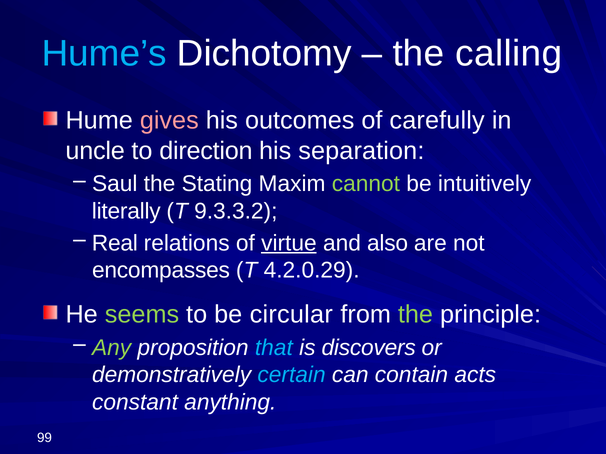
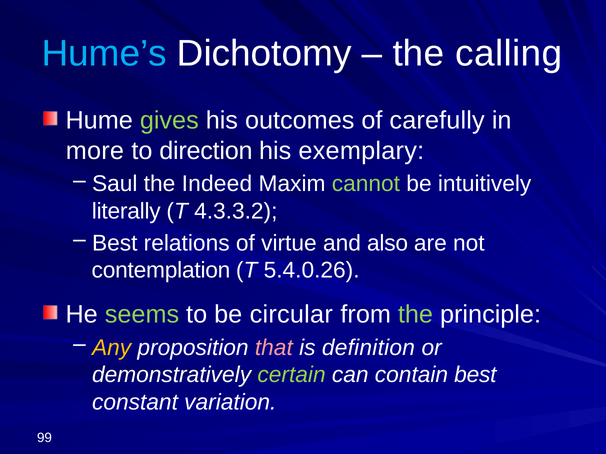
gives colour: pink -> light green
uncle: uncle -> more
separation: separation -> exemplary
Stating: Stating -> Indeed
9.3.3.2: 9.3.3.2 -> 4.3.3.2
Real at (115, 243): Real -> Best
virtue underline: present -> none
encompasses: encompasses -> contemplation
4.2.0.29: 4.2.0.29 -> 5.4.0.26
Any colour: light green -> yellow
that colour: light blue -> pink
discovers: discovers -> definition
certain colour: light blue -> light green
contain acts: acts -> best
anything: anything -> variation
